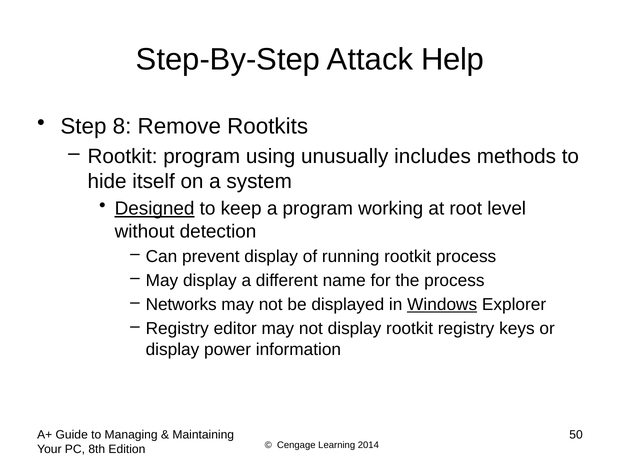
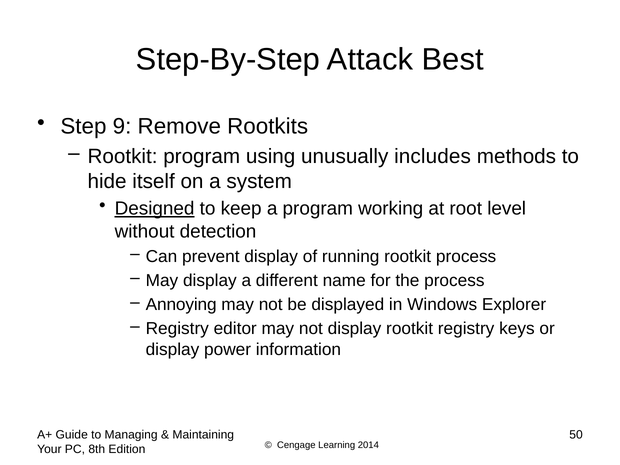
Help: Help -> Best
8: 8 -> 9
Networks: Networks -> Annoying
Windows underline: present -> none
